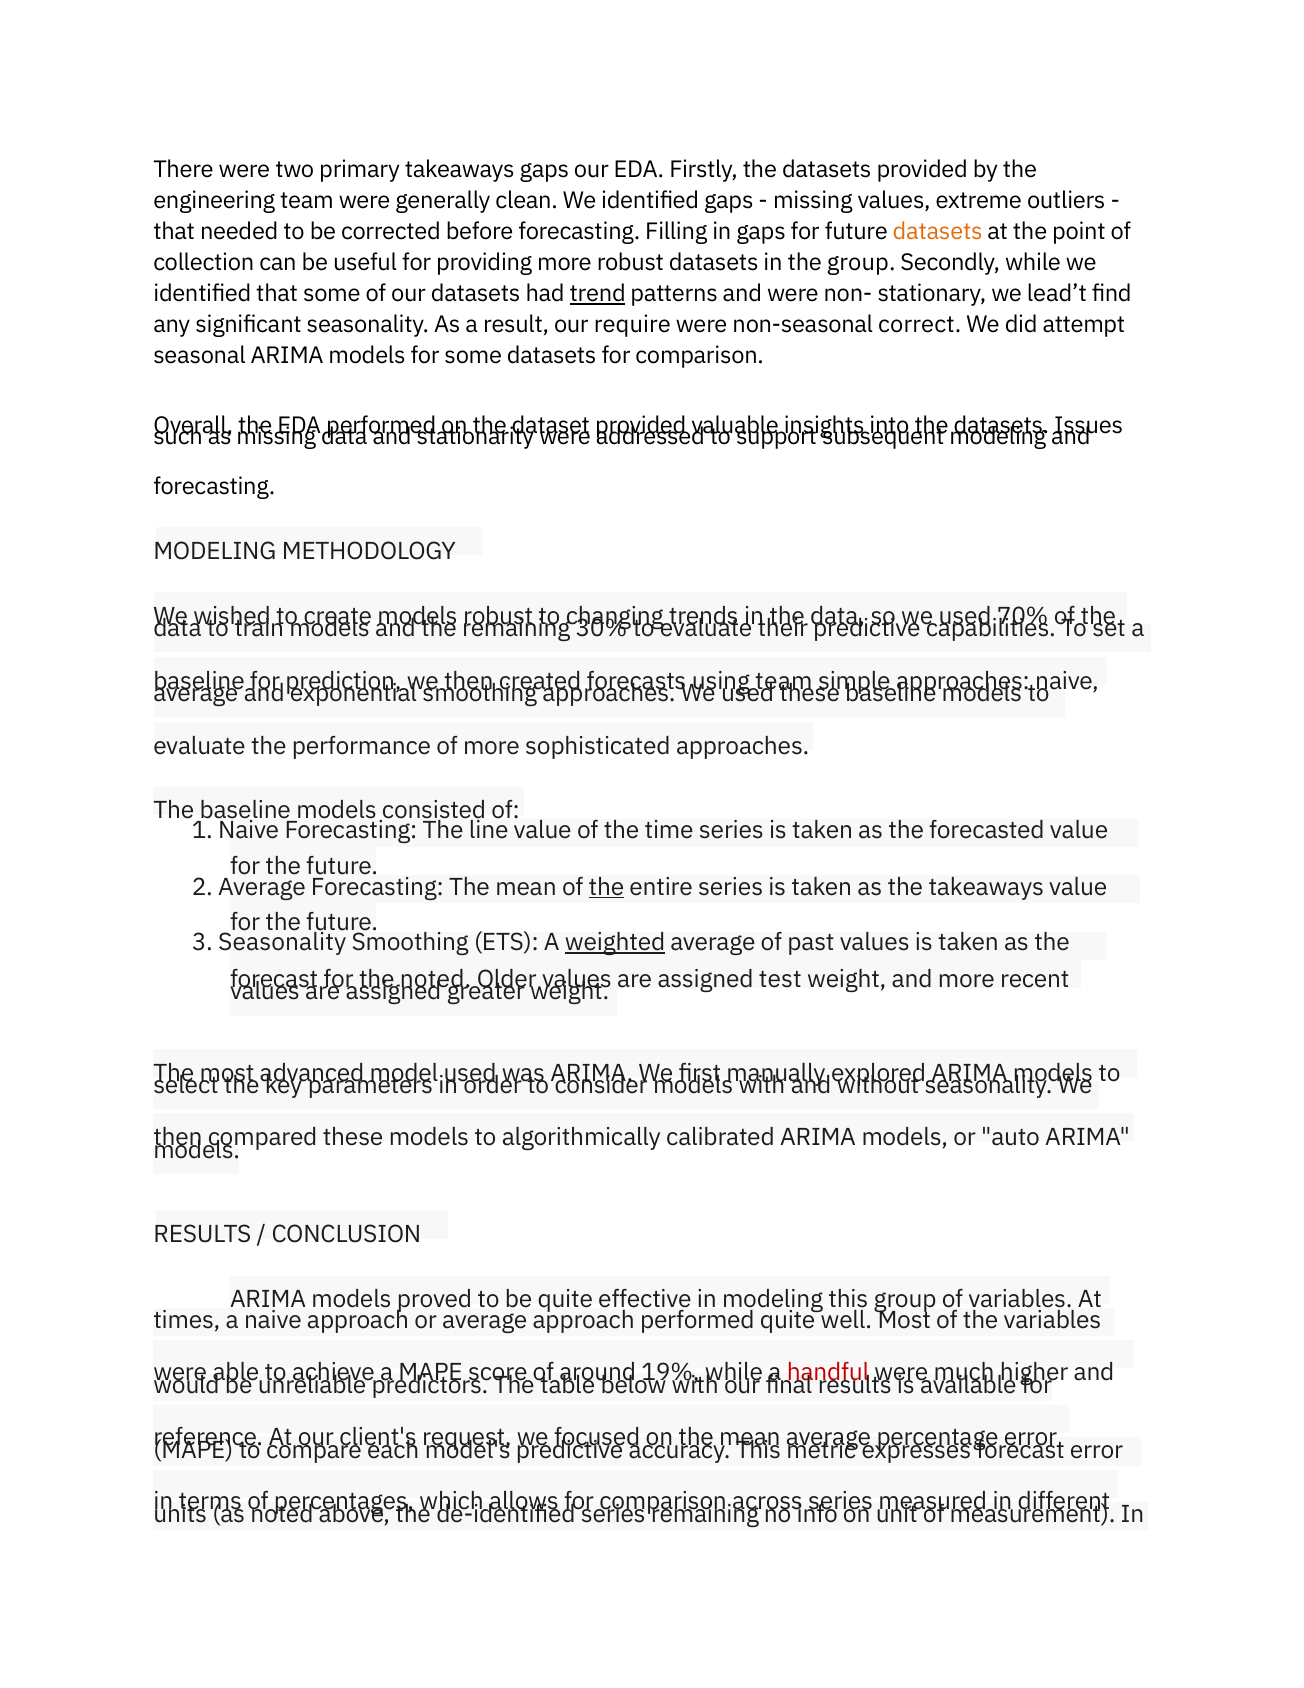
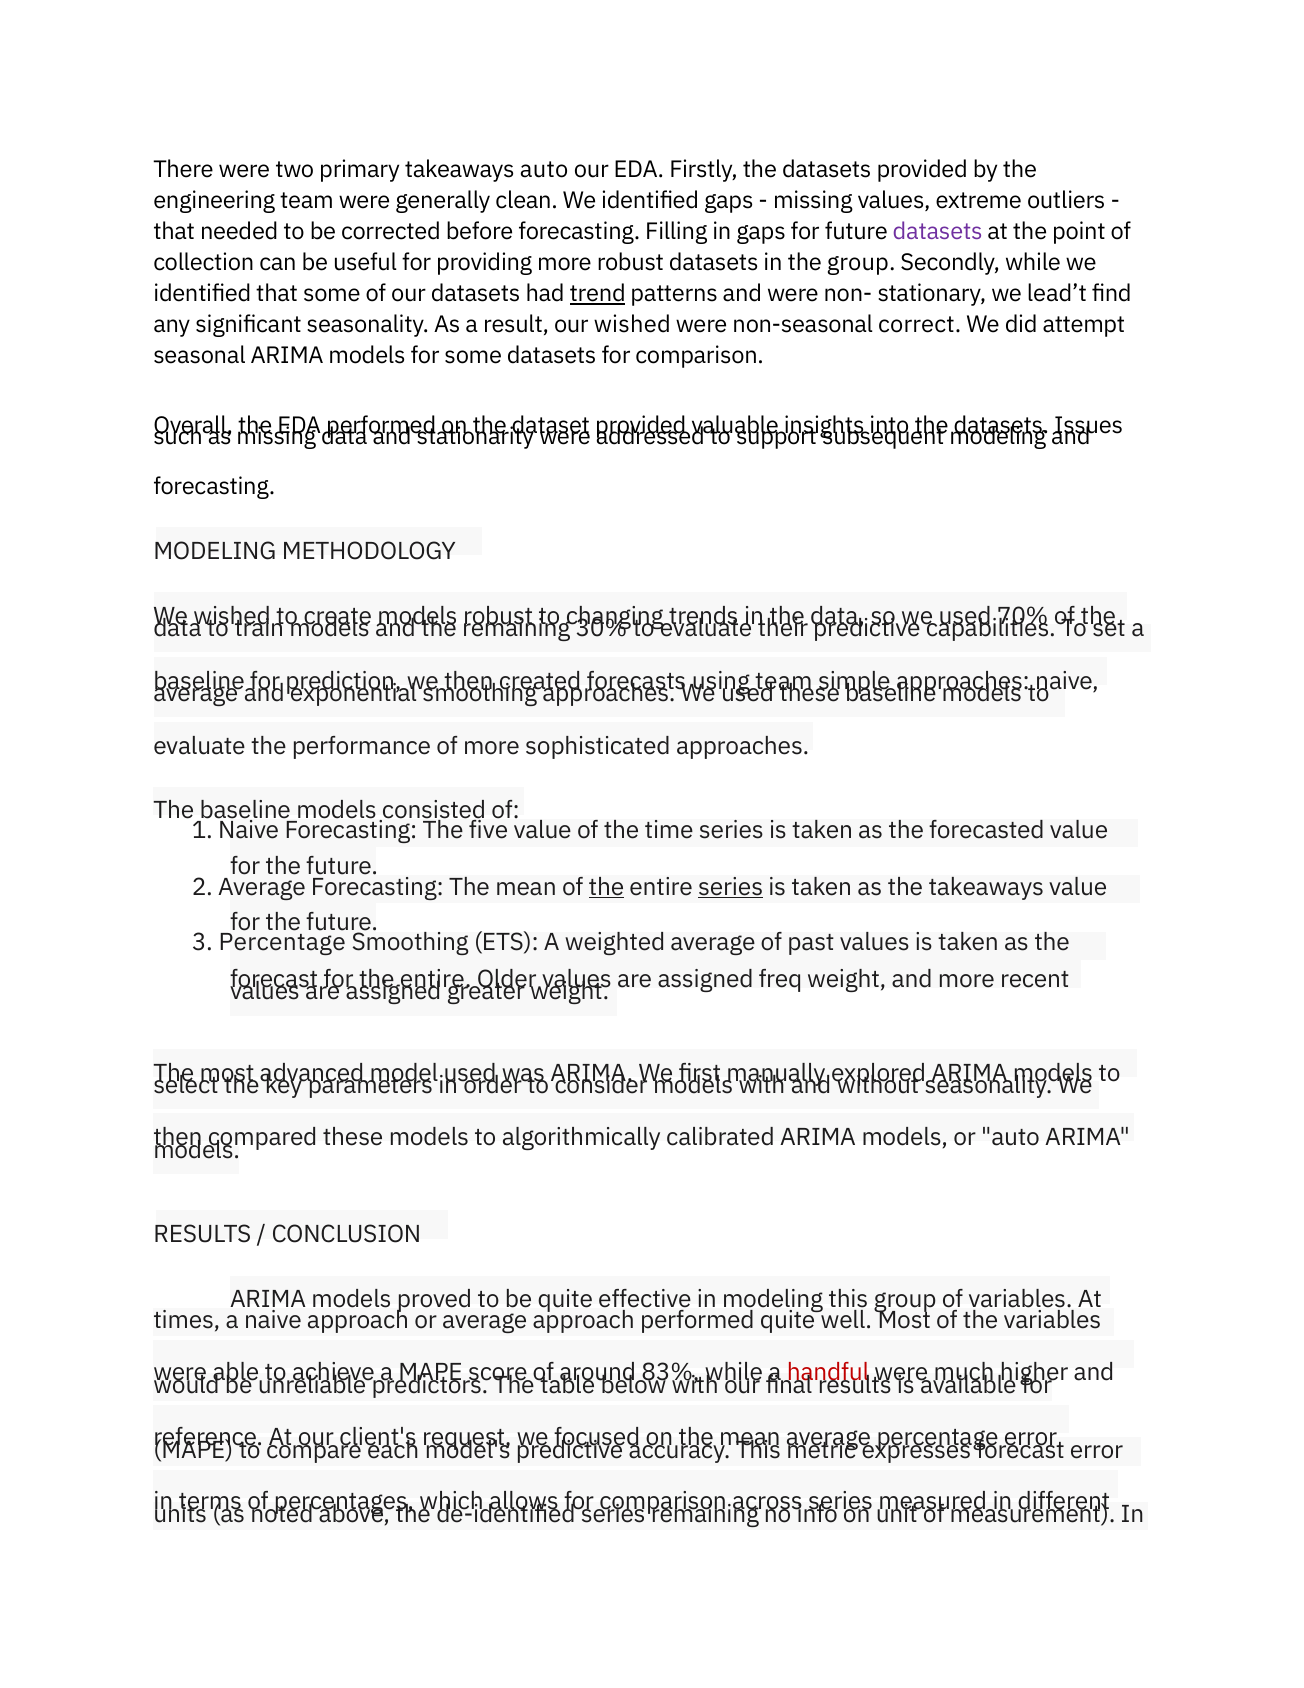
takeaways gaps: gaps -> auto
datasets at (938, 232) colour: orange -> purple
our require: require -> wished
line: line -> five
series at (731, 887) underline: none -> present
3 Seasonality: Seasonality -> Percentage
weighted underline: present -> none
noted at (436, 979): noted -> entire
test: test -> freq
19%: 19% -> 83%
